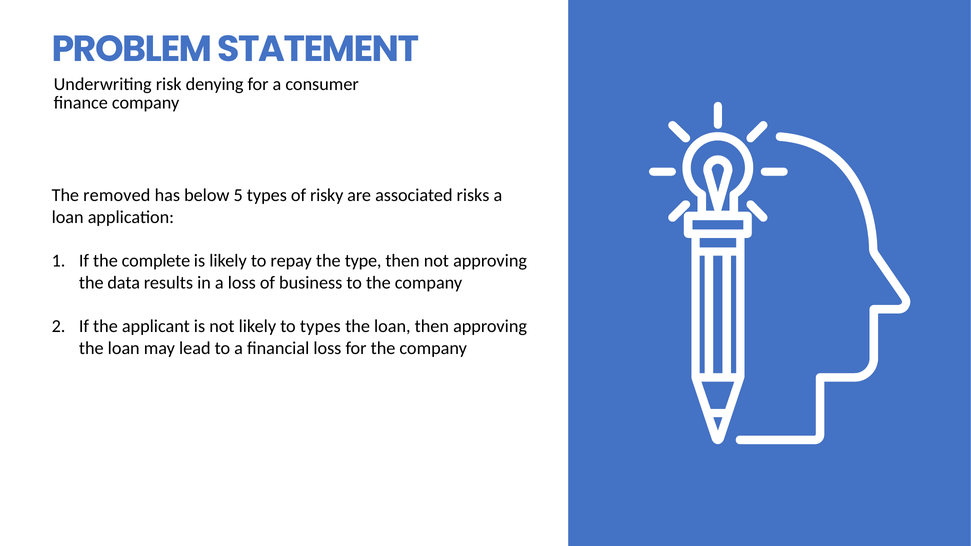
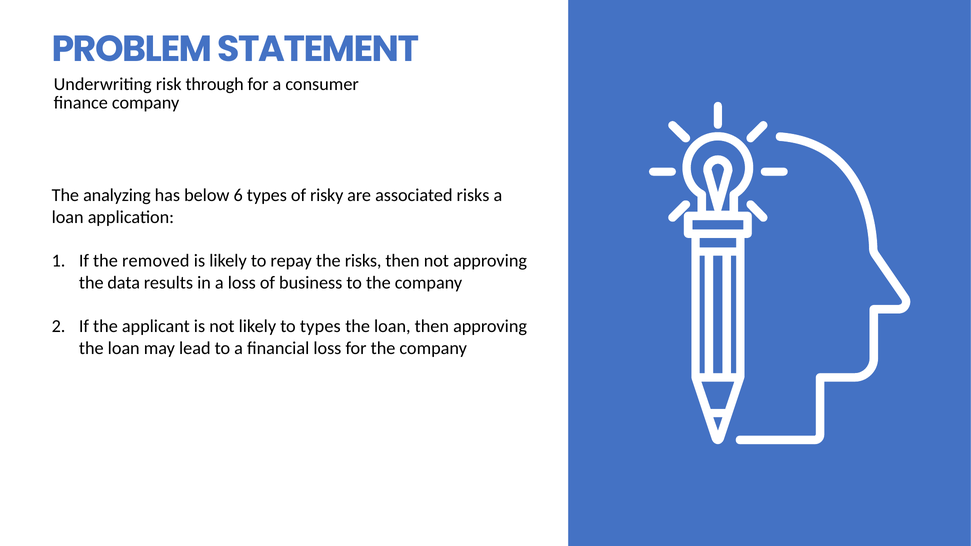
denying: denying -> through
removed: removed -> analyzing
5: 5 -> 6
complete: complete -> removed
the type: type -> risks
